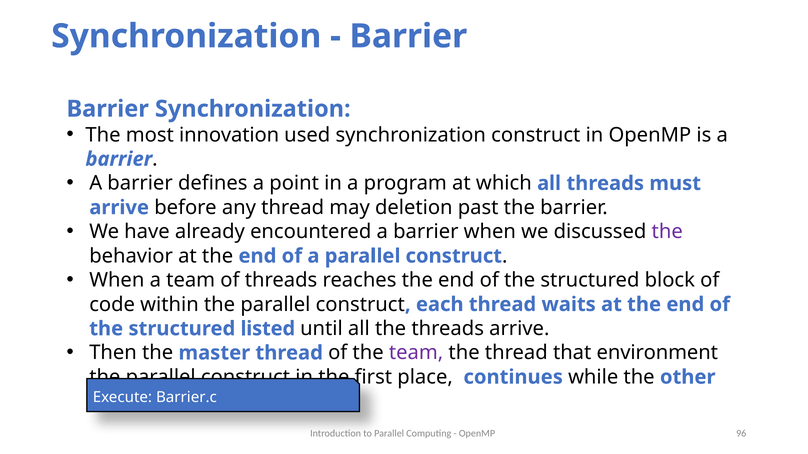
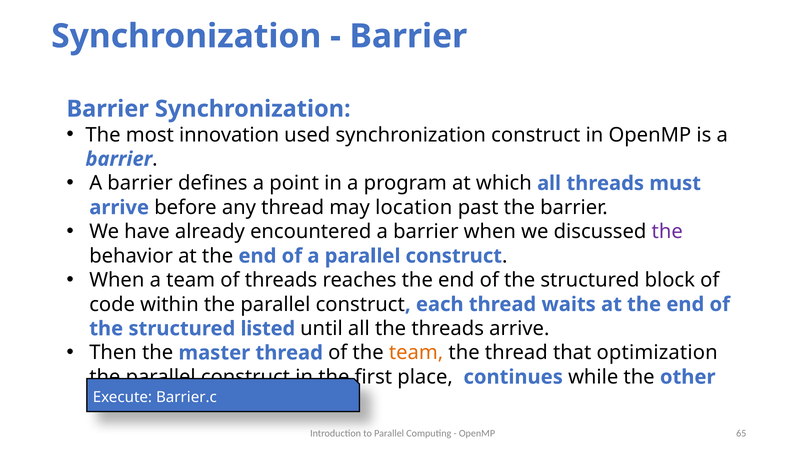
deletion: deletion -> location
team at (416, 353) colour: purple -> orange
environment: environment -> optimization
96: 96 -> 65
